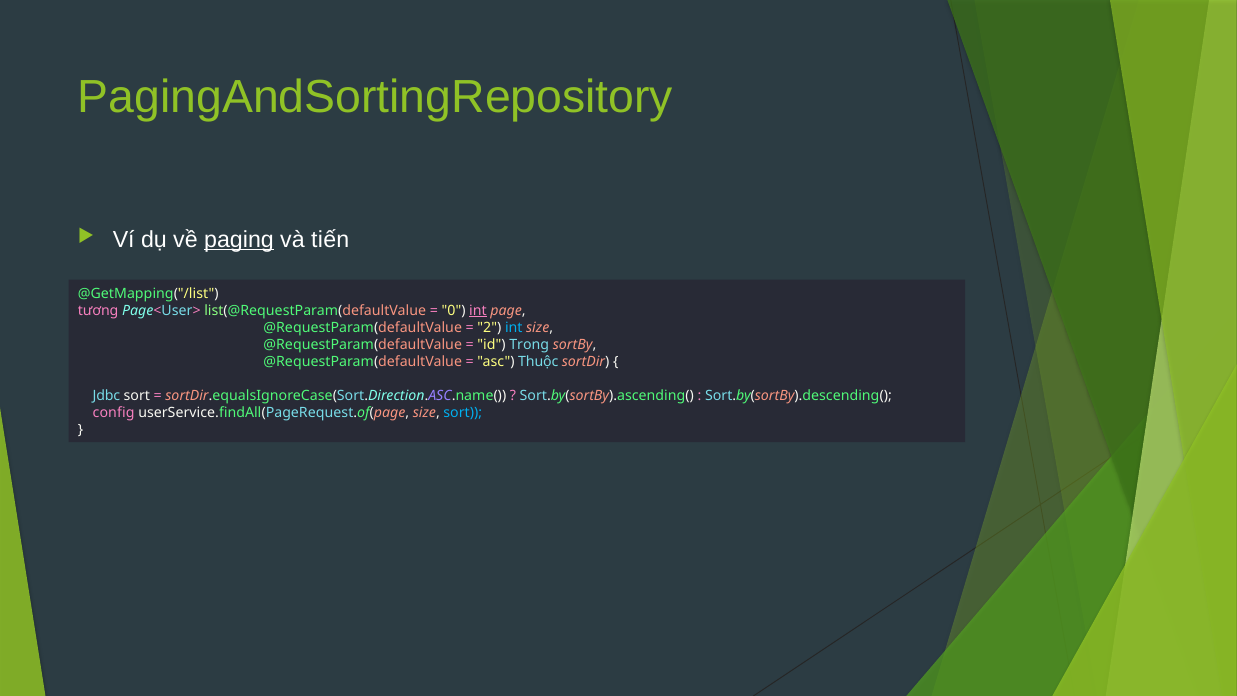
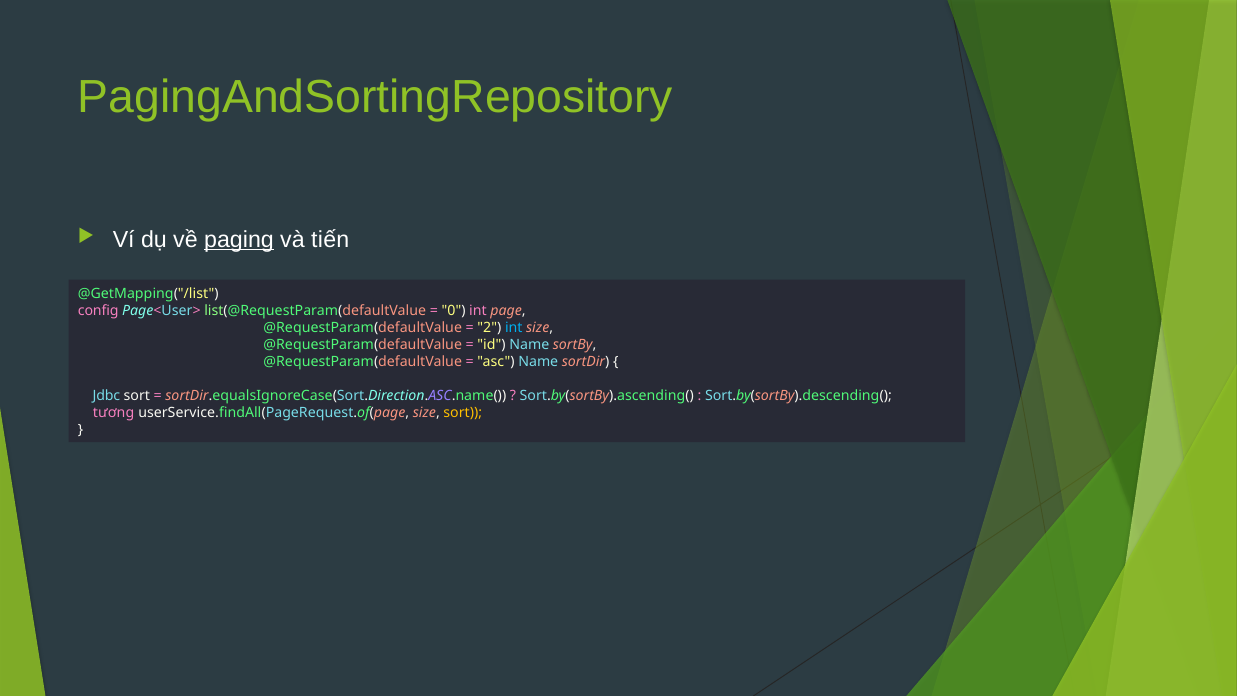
tương: tương -> config
int at (478, 311) underline: present -> none
id Trong: Trong -> Name
asc Thuộc: Thuộc -> Name
config: config -> tương
sort at (463, 413) colour: light blue -> yellow
